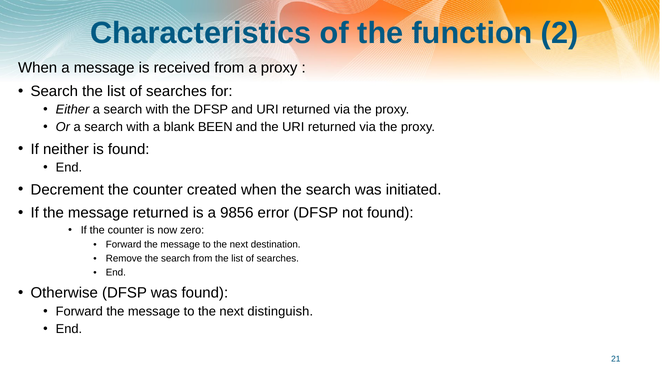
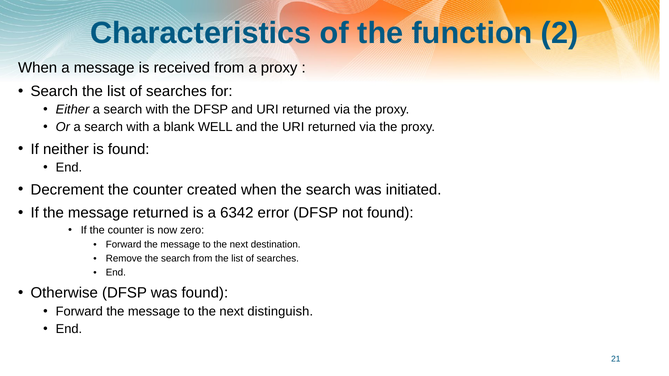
BEEN: BEEN -> WELL
9856: 9856 -> 6342
